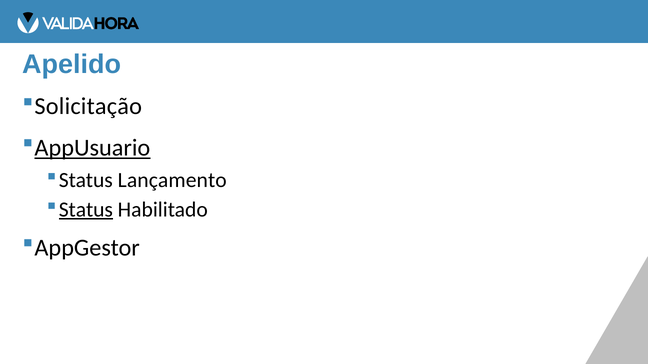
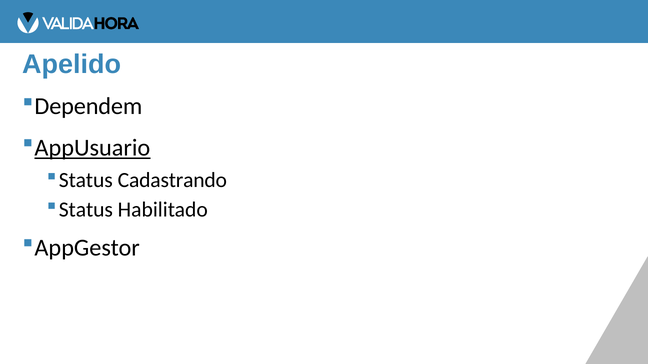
Solicitação: Solicitação -> Dependem
Lançamento: Lançamento -> Cadastrando
Status at (86, 210) underline: present -> none
